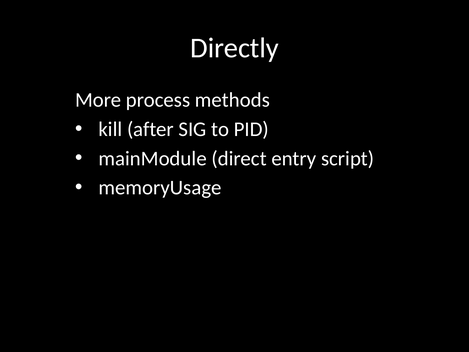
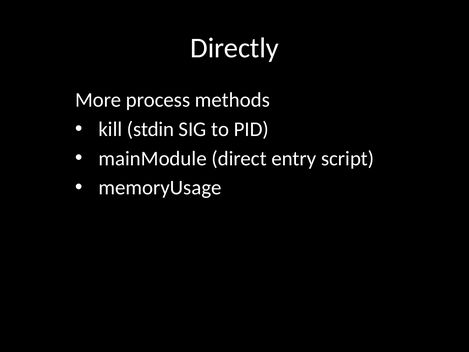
after: after -> stdin
